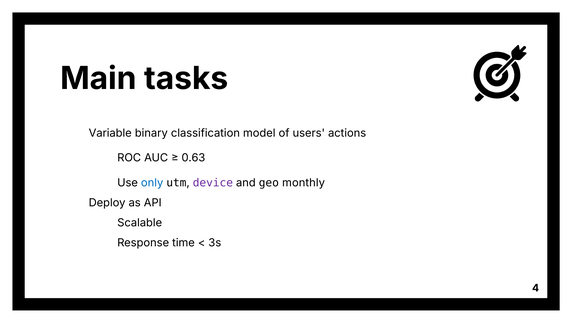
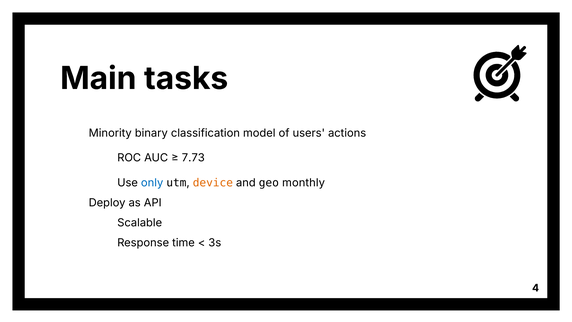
Variable: Variable -> Minority
0.63: 0.63 -> 7.73
device colour: purple -> orange
